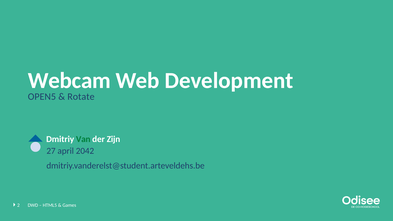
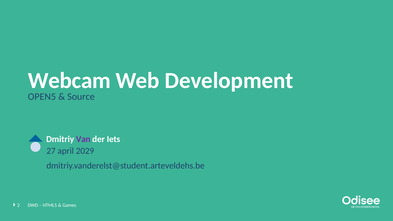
Rotate: Rotate -> Source
Van colour: green -> purple
Zijn: Zijn -> Iets
2042: 2042 -> 2029
